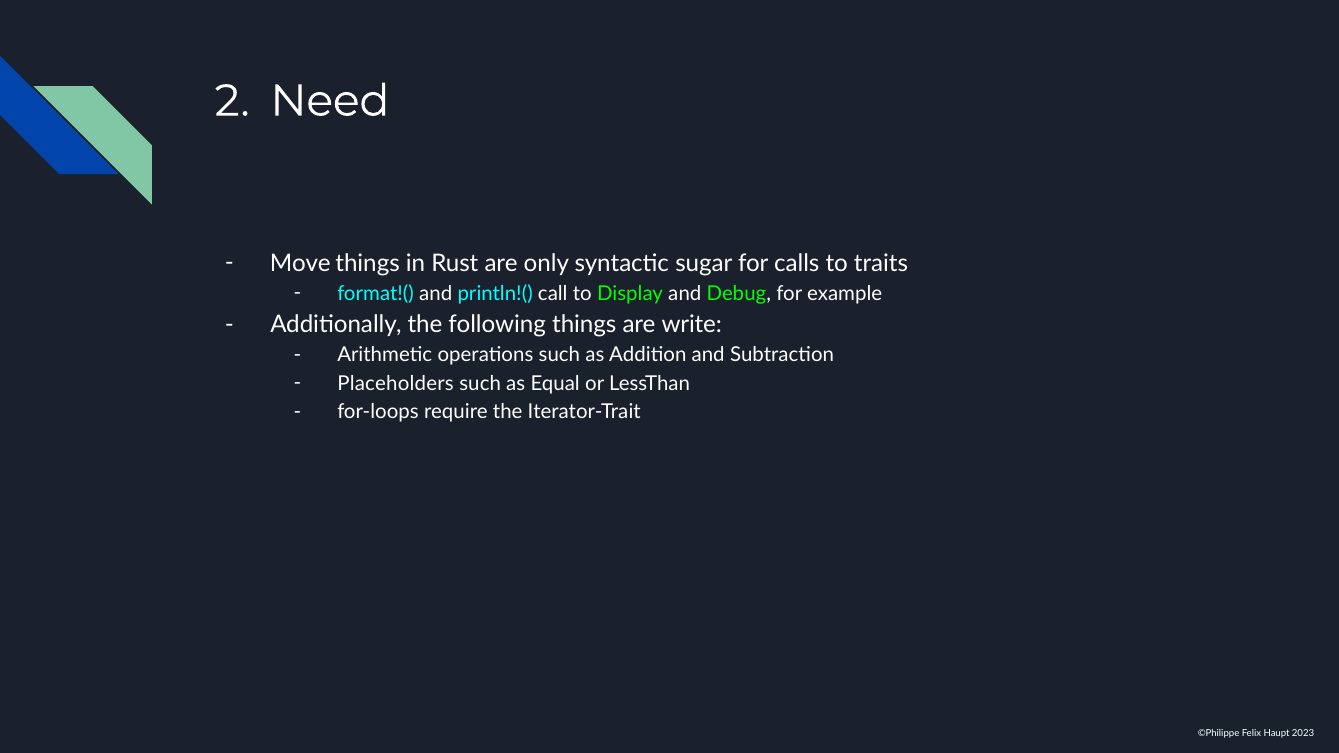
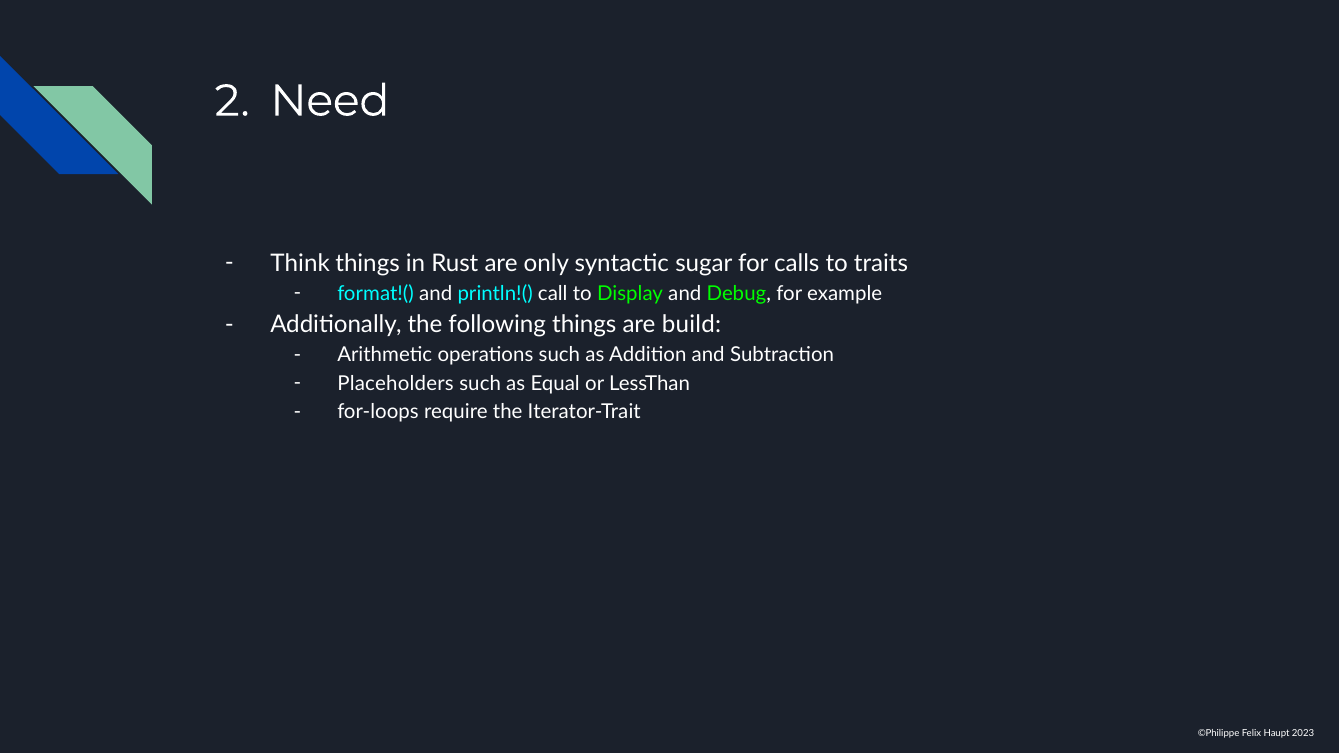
Move: Move -> Think
write: write -> build
